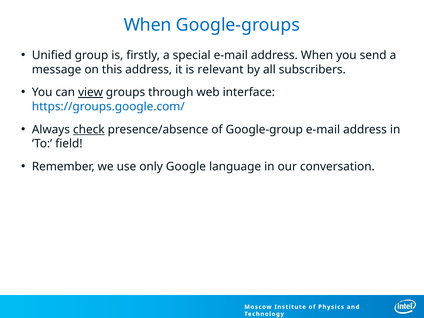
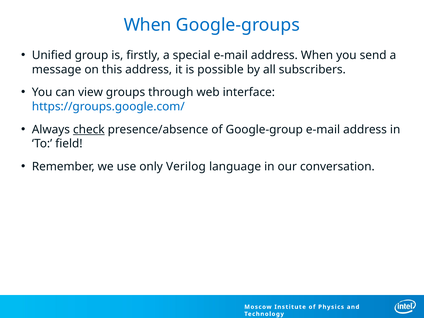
relevant: relevant -> possible
view underline: present -> none
Google: Google -> Verilog
